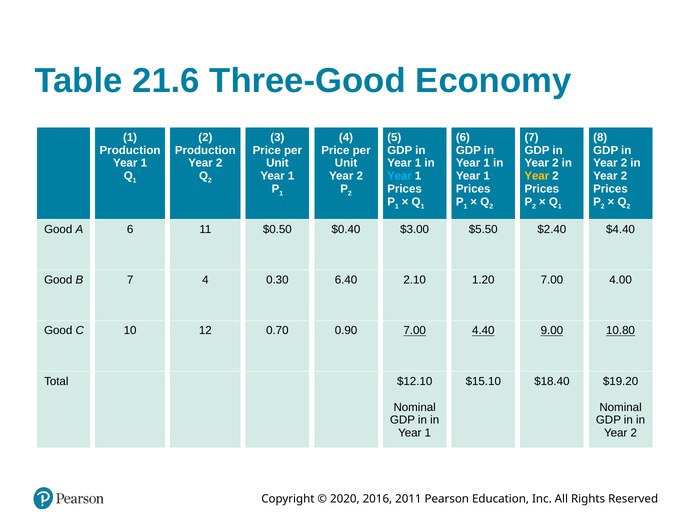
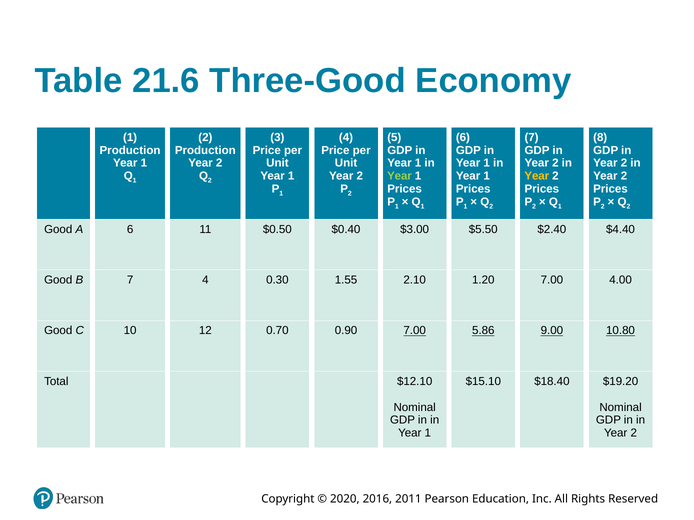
Year at (400, 176) colour: light blue -> light green
6.40: 6.40 -> 1.55
4.40: 4.40 -> 5.86
